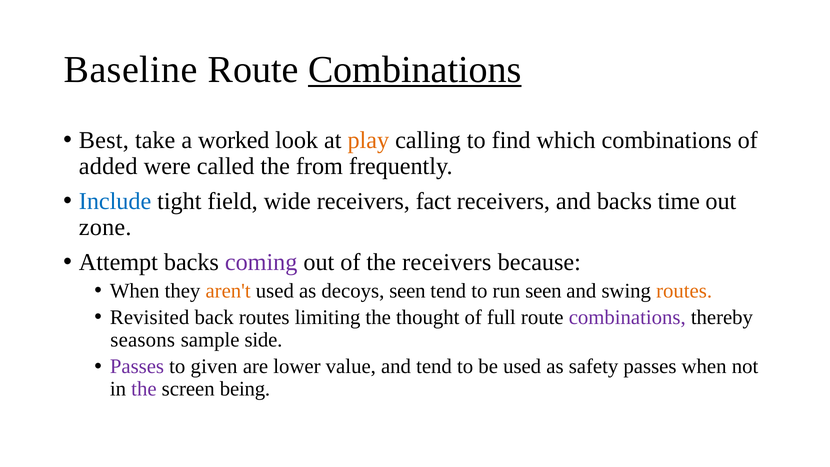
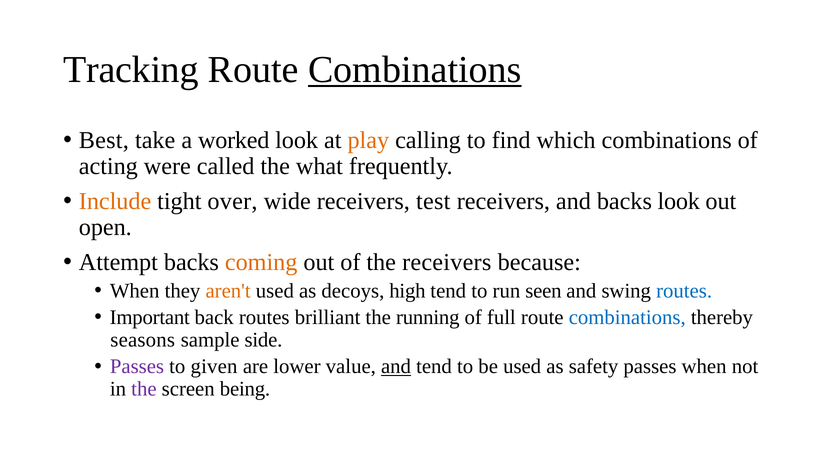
Baseline: Baseline -> Tracking
added: added -> acting
from: from -> what
Include colour: blue -> orange
field: field -> over
fact: fact -> test
backs time: time -> look
zone: zone -> open
coming colour: purple -> orange
decoys seen: seen -> high
routes at (684, 291) colour: orange -> blue
Revisited: Revisited -> Important
limiting: limiting -> brilliant
thought: thought -> running
combinations at (627, 317) colour: purple -> blue
and at (396, 366) underline: none -> present
